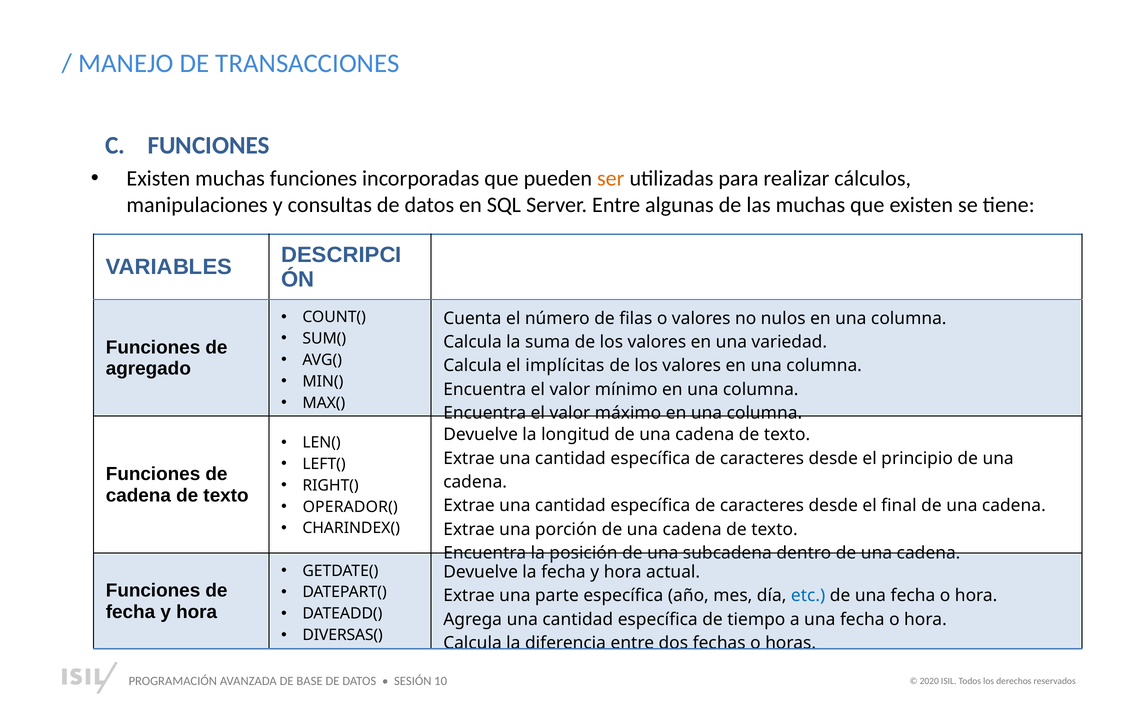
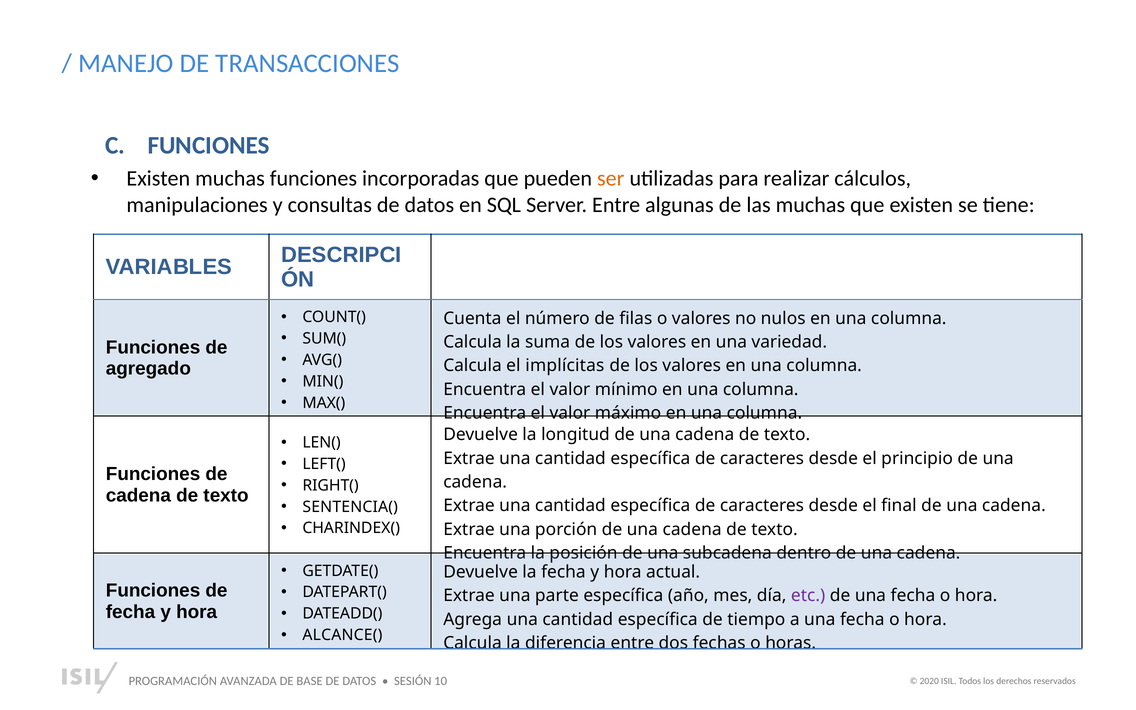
OPERADOR(: OPERADOR( -> SENTENCIA(
etc colour: blue -> purple
DIVERSAS(: DIVERSAS( -> ALCANCE(
